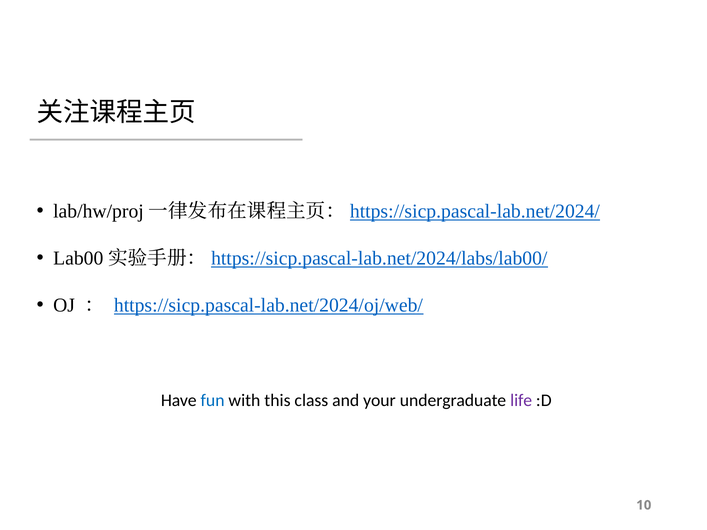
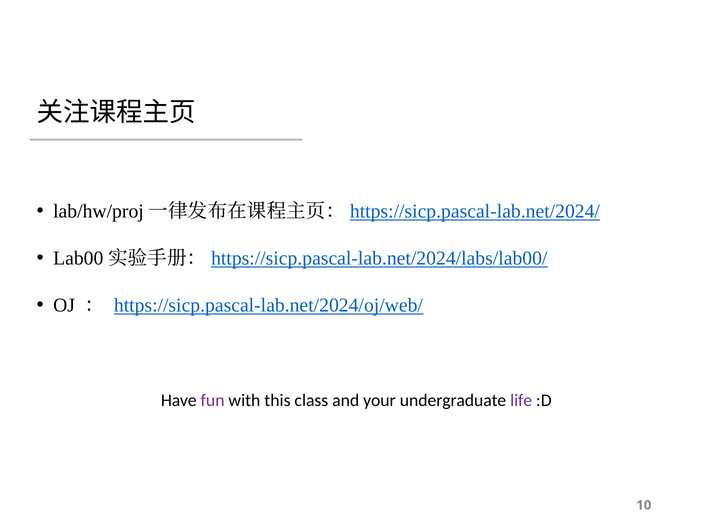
fun colour: blue -> purple
